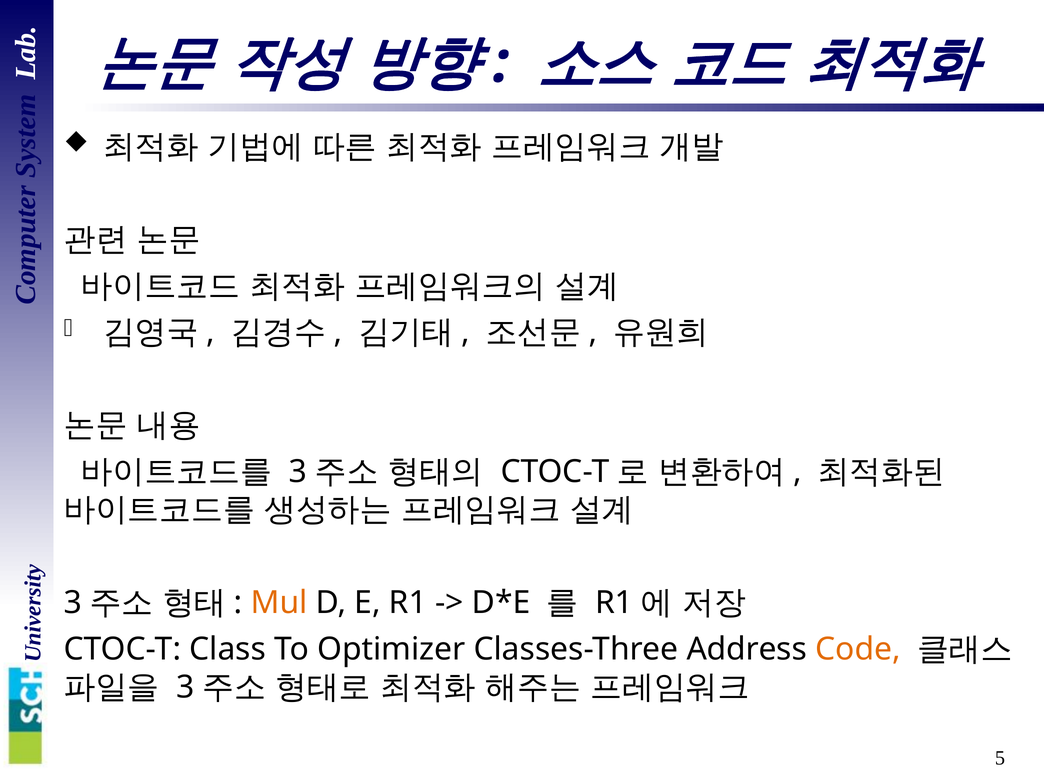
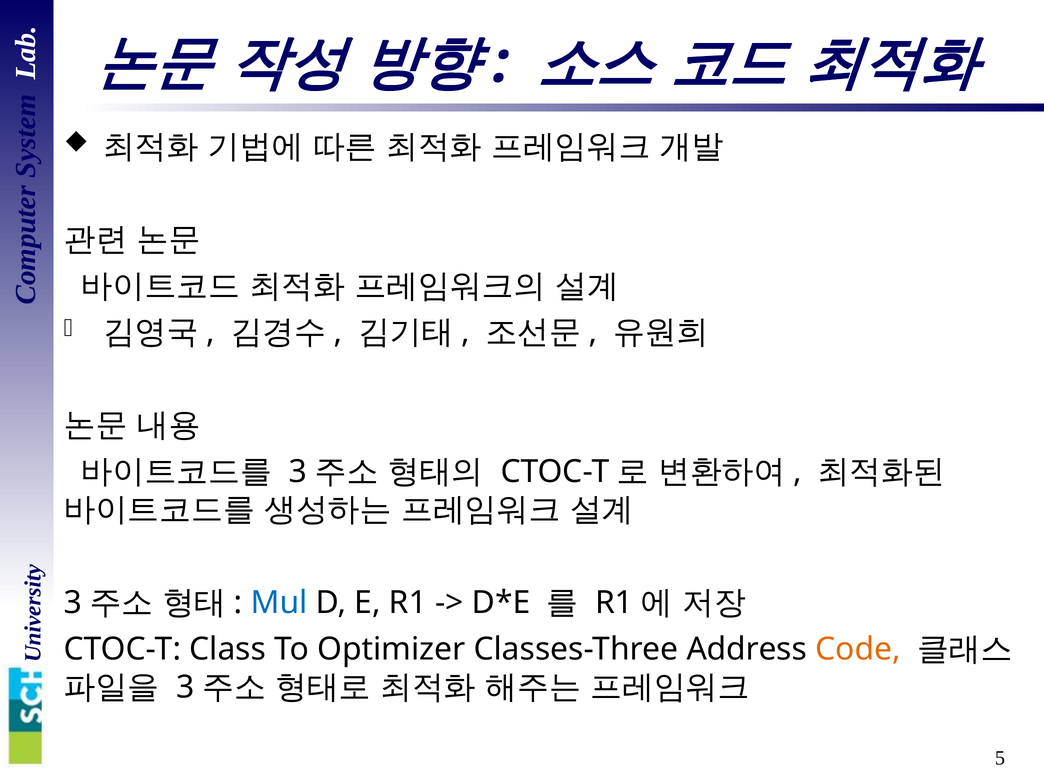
Mul colour: orange -> blue
